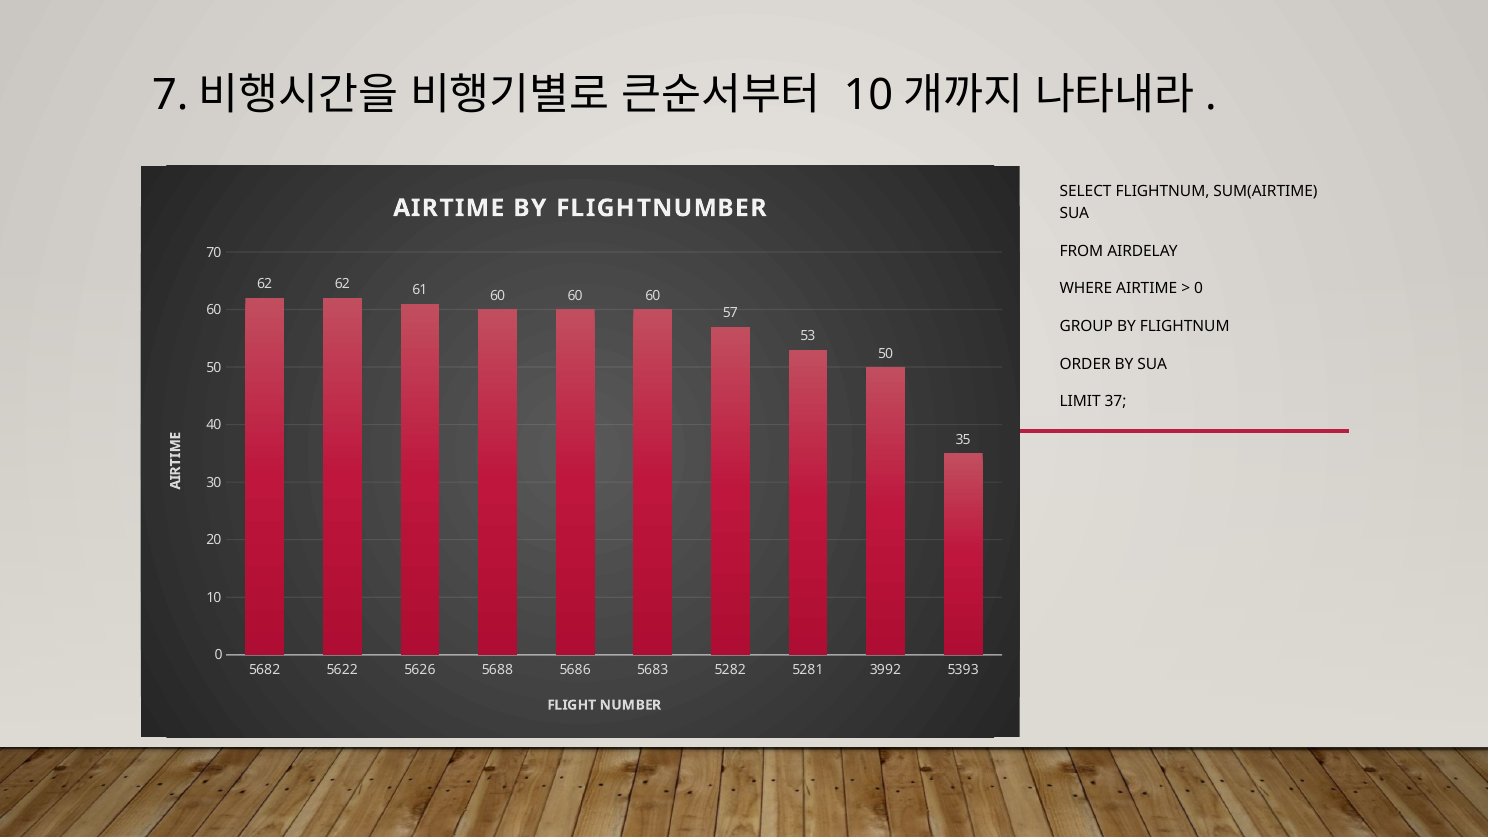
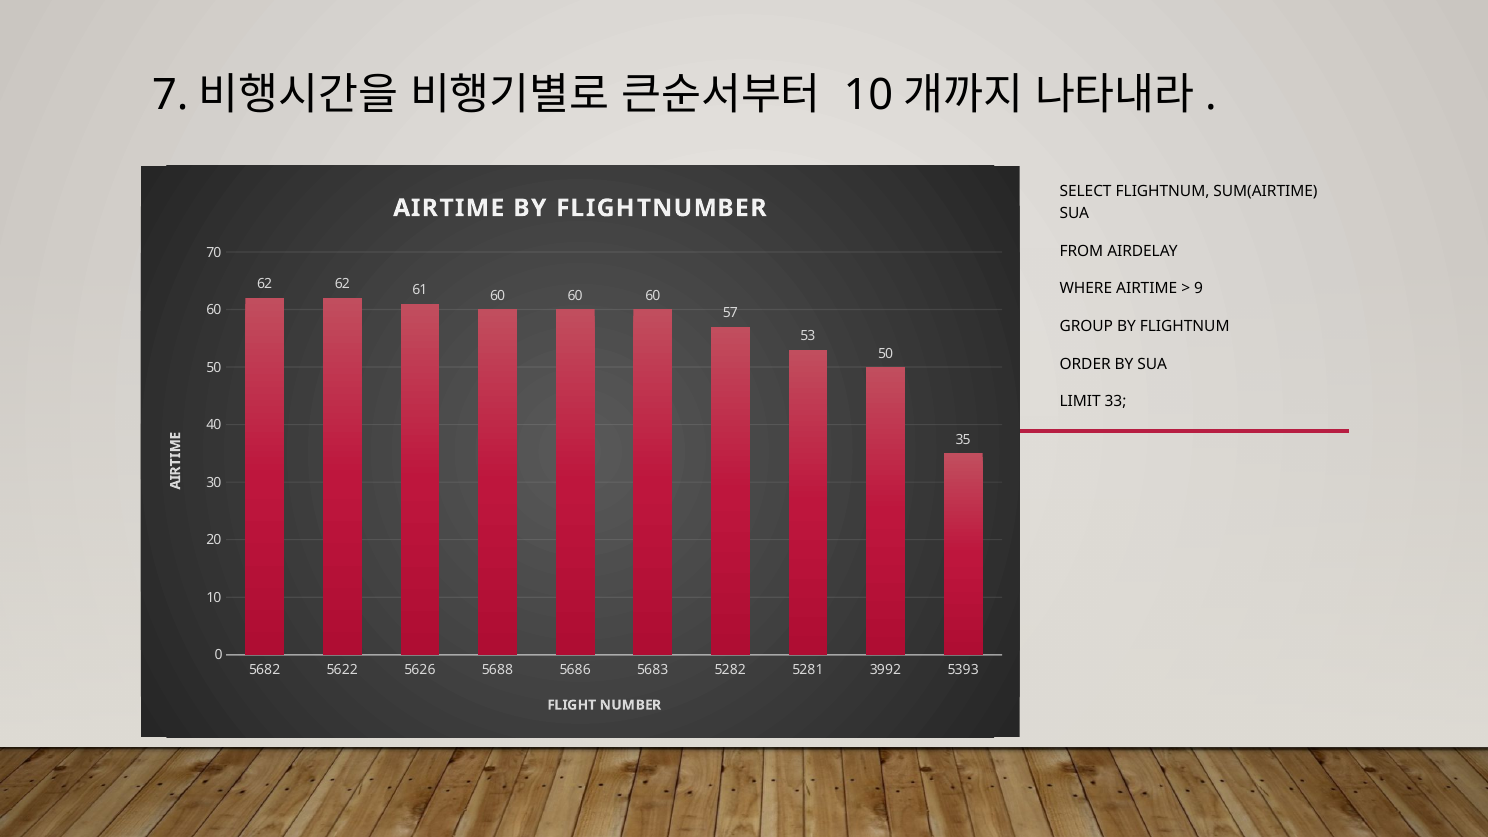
0 at (1199, 289): 0 -> 9
37: 37 -> 33
